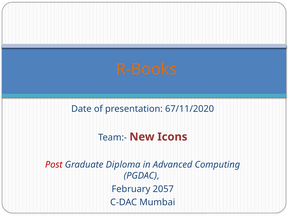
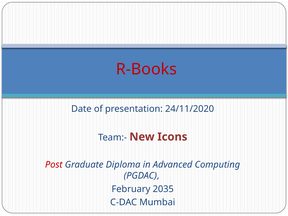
R-Books colour: orange -> red
67/11/2020: 67/11/2020 -> 24/11/2020
2057: 2057 -> 2035
